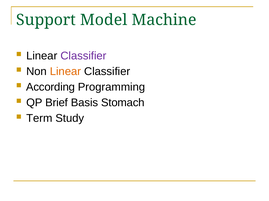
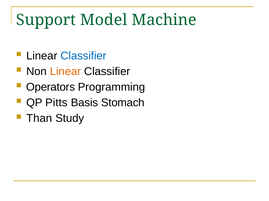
Classifier at (83, 56) colour: purple -> blue
According: According -> Operators
Brief: Brief -> Pitts
Term: Term -> Than
